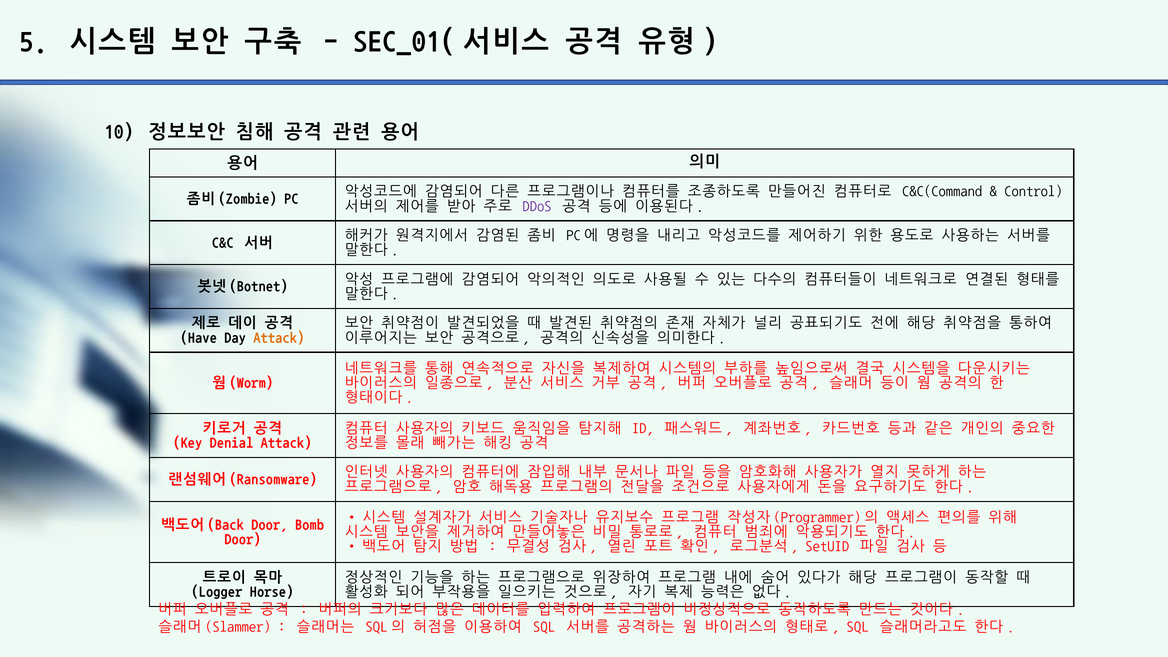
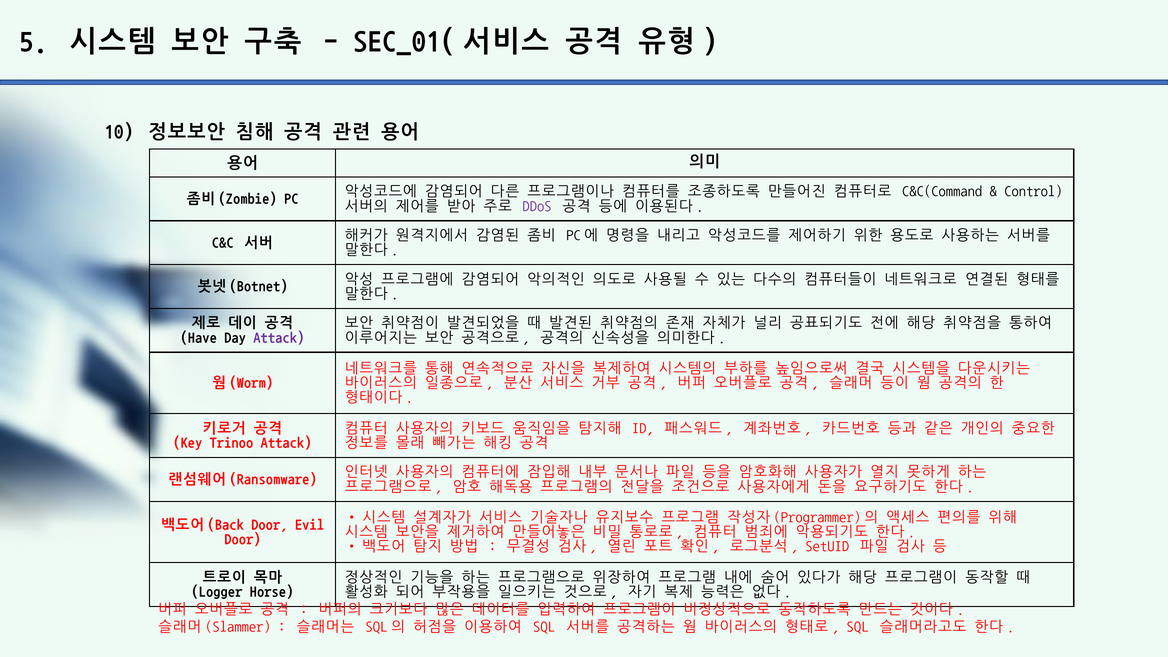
Attack at (279, 337) colour: orange -> purple
Denial: Denial -> Trinoo
Bomb: Bomb -> Evil
